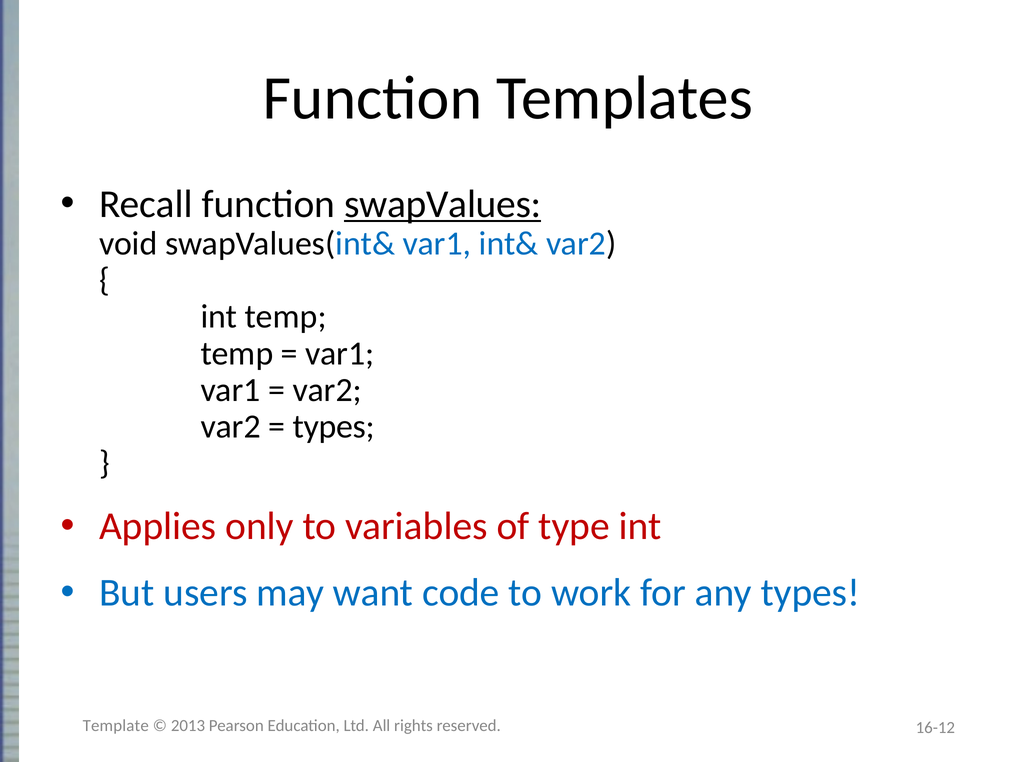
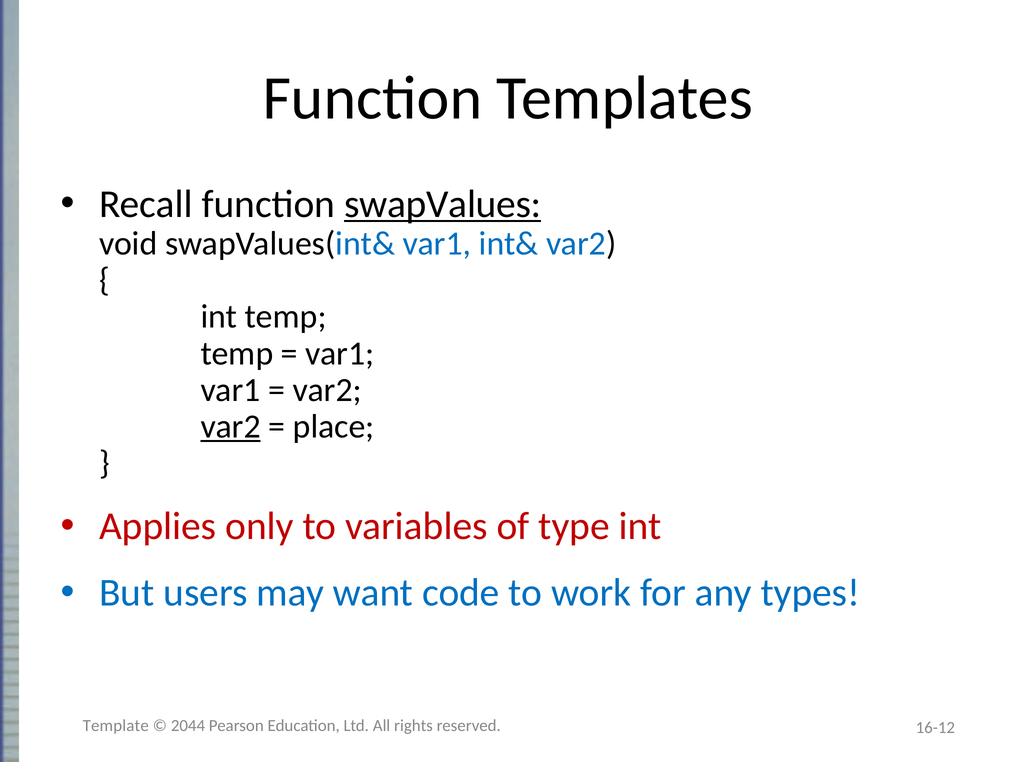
var2 at (231, 426) underline: none -> present
types at (334, 426): types -> place
2013: 2013 -> 2044
